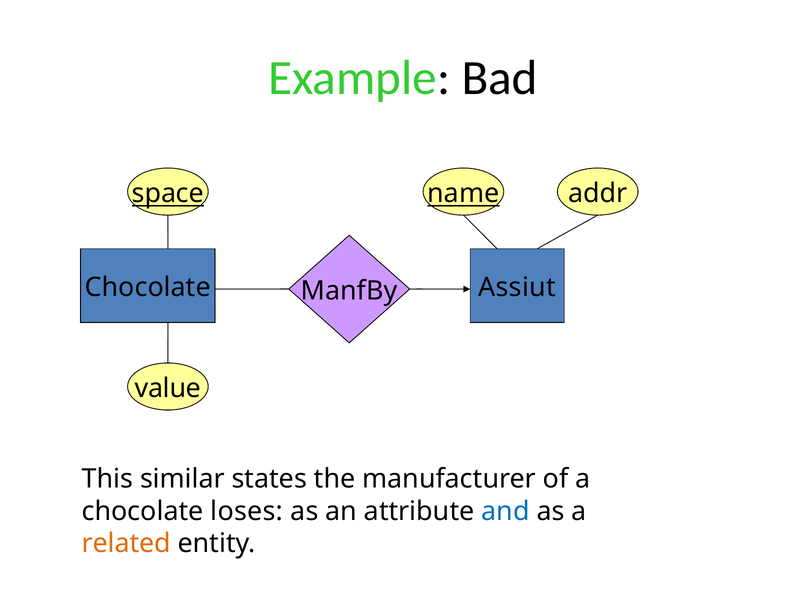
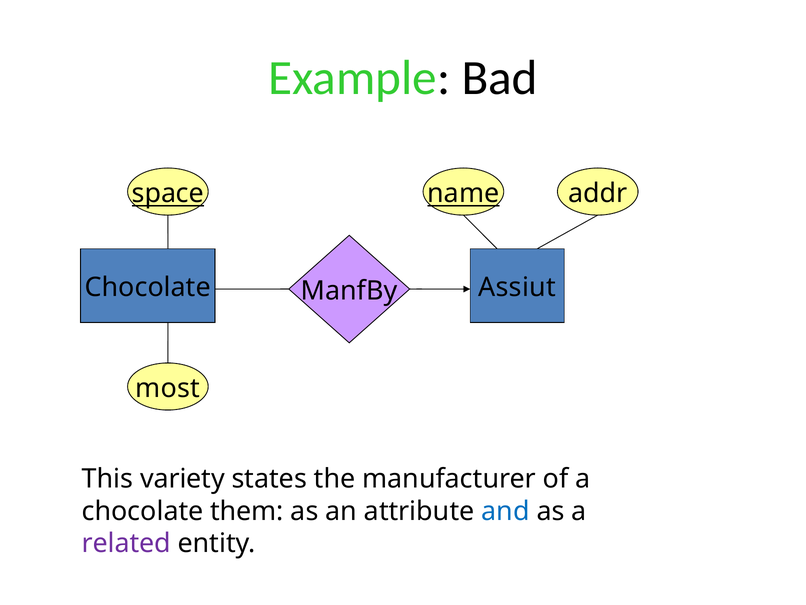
value: value -> most
similar: similar -> variety
loses: loses -> them
related colour: orange -> purple
